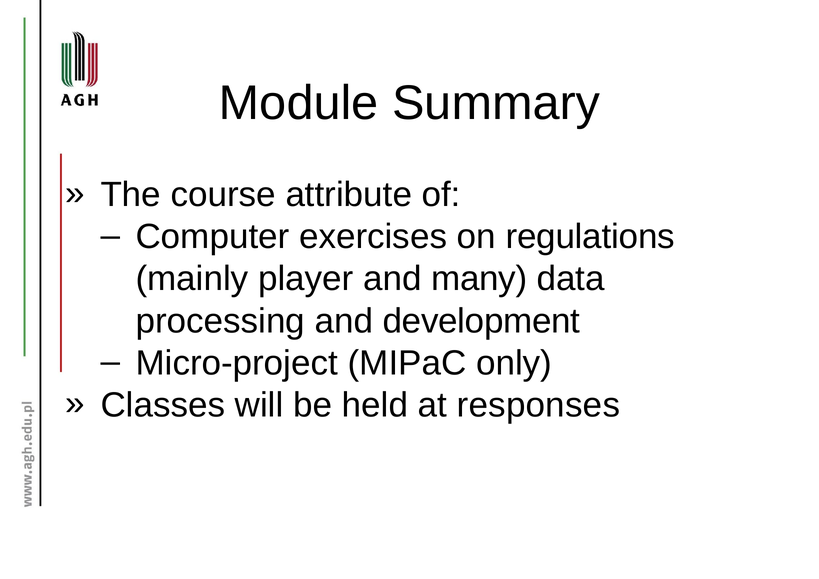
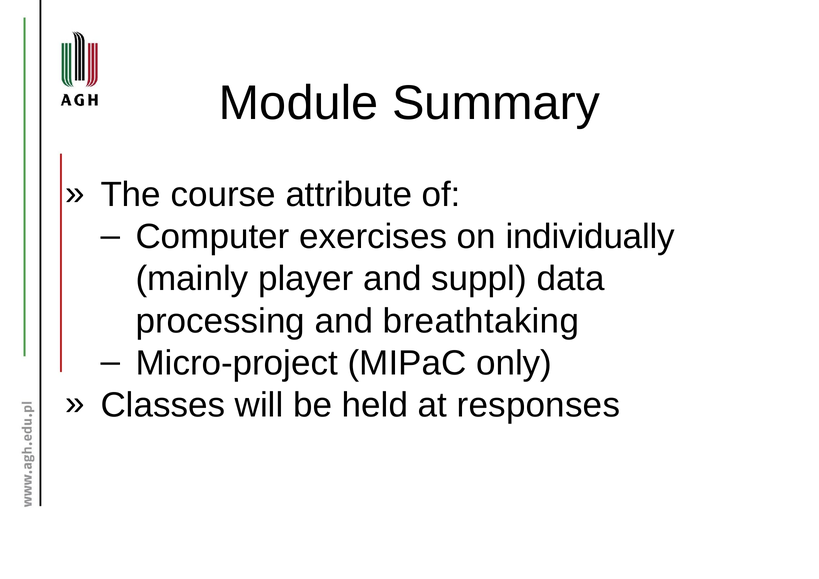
regulations: regulations -> individually
many: many -> suppl
development: development -> breathtaking
